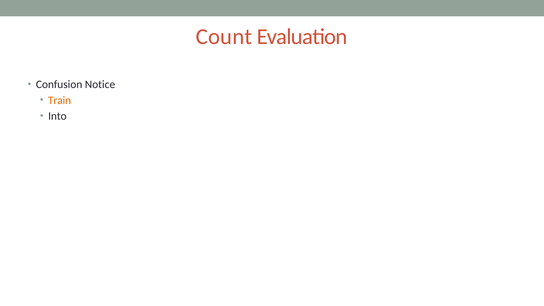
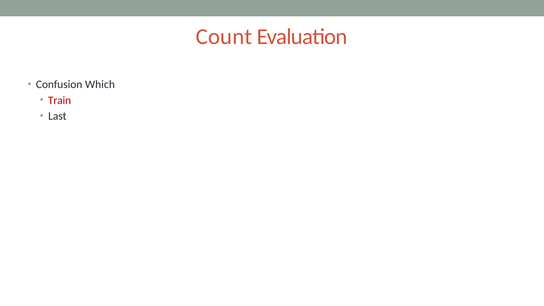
Notice: Notice -> Which
Train colour: orange -> red
Into: Into -> Last
